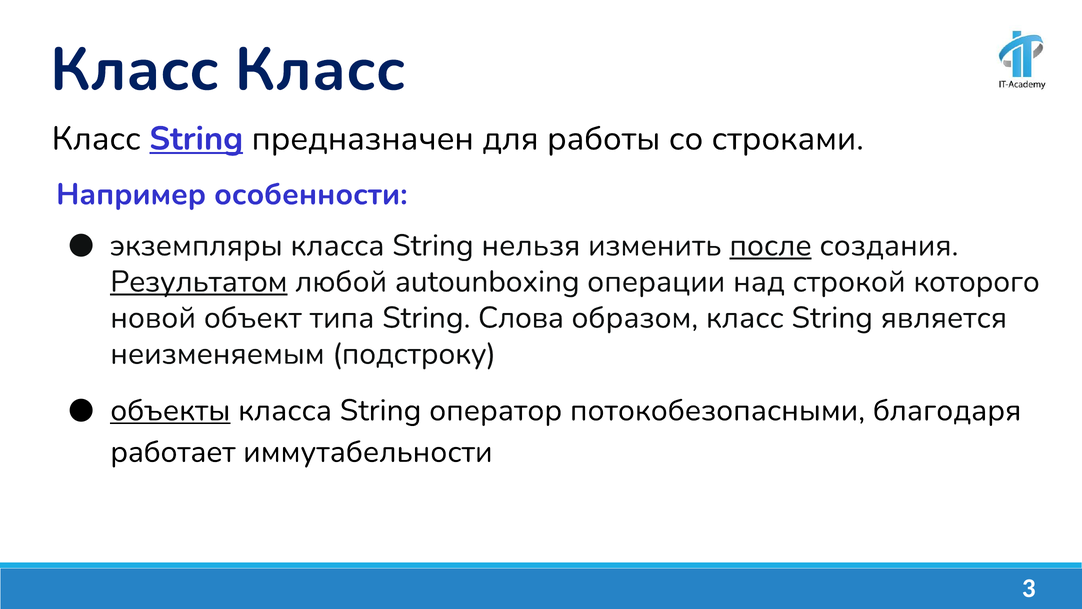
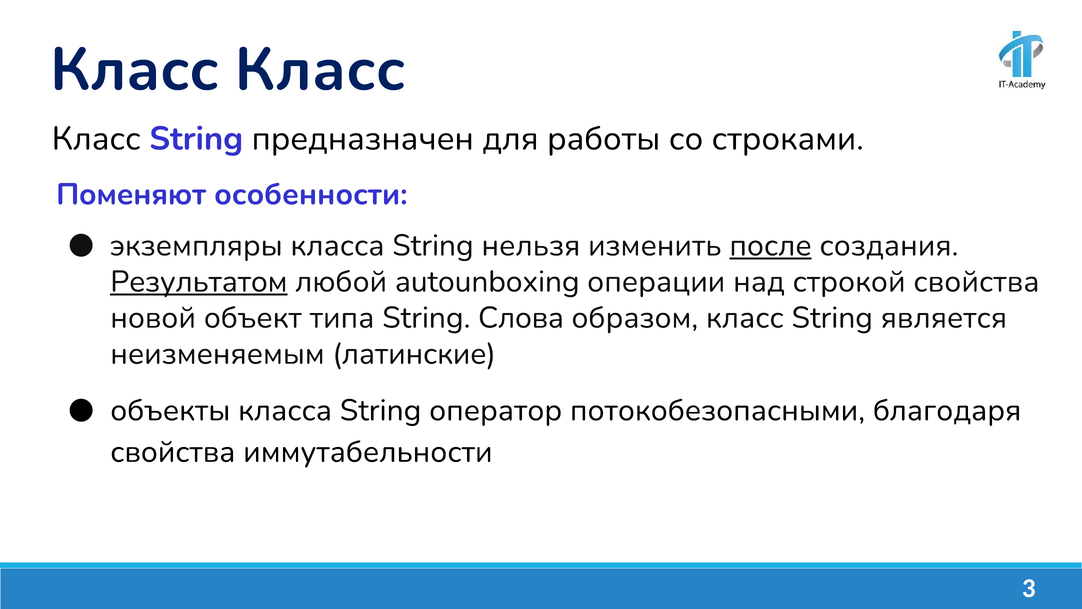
String at (196, 139) underline: present -> none
Например: Например -> Поменяют
строкой которого: которого -> свойства
подстроку: подстроку -> латинские
объекты underline: present -> none
работает at (173, 452): работает -> свойства
